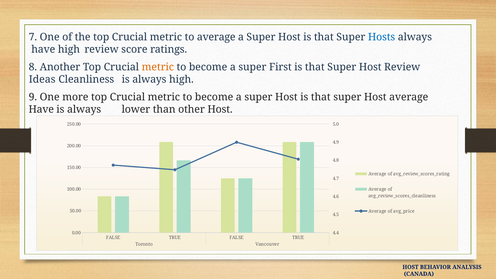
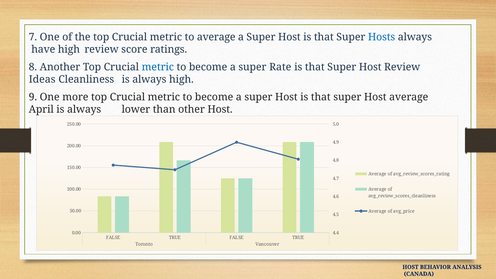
metric at (158, 67) colour: orange -> blue
First: First -> Rate
Have at (41, 109): Have -> April
